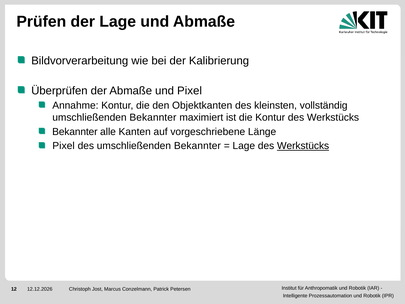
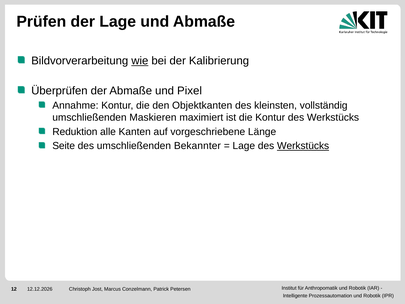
wie underline: none -> present
Bekannter at (153, 117): Bekannter -> Maskieren
Bekannter at (75, 132): Bekannter -> Reduktion
Pixel at (64, 146): Pixel -> Seite
